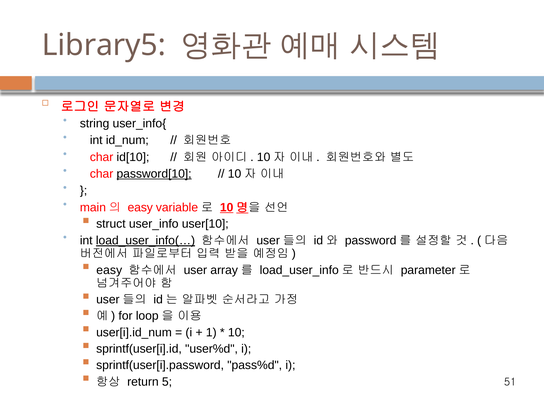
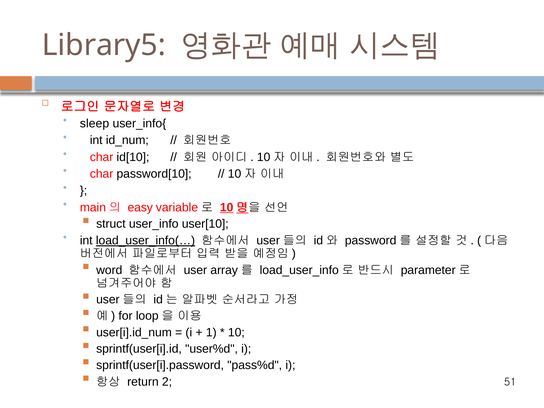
string: string -> sleep
password[10 underline: present -> none
easy at (109, 270): easy -> word
5: 5 -> 2
